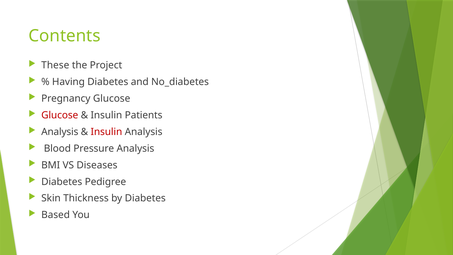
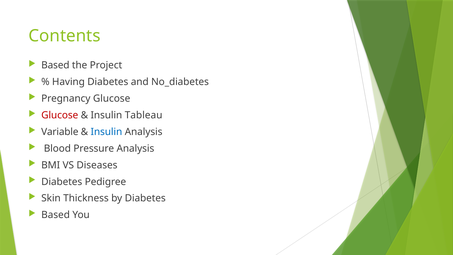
These at (55, 65): These -> Based
Patients: Patients -> Tableau
Analysis at (60, 132): Analysis -> Variable
Insulin at (106, 132) colour: red -> blue
